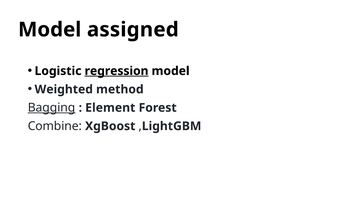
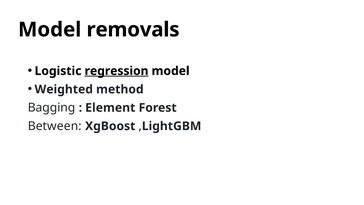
assigned: assigned -> removals
Bagging underline: present -> none
Combine: Combine -> Between
